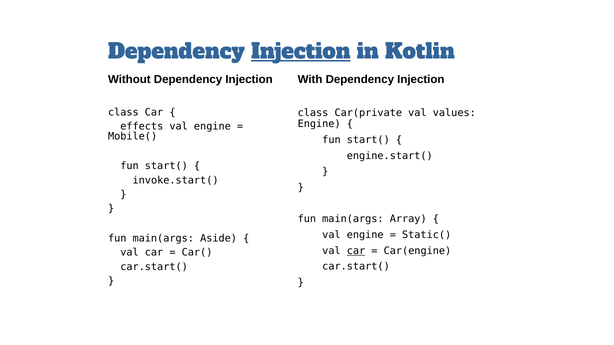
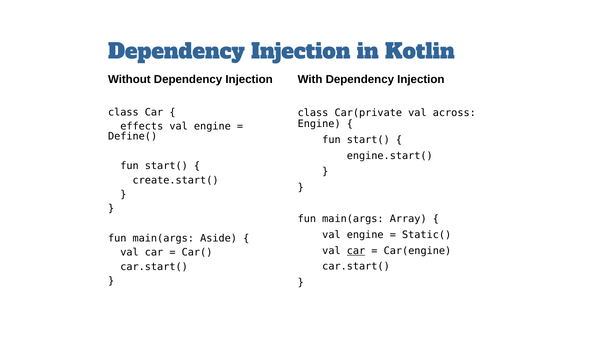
Injection at (301, 52) underline: present -> none
values: values -> across
Mobile(: Mobile( -> Define(
invoke.start(: invoke.start( -> create.start(
